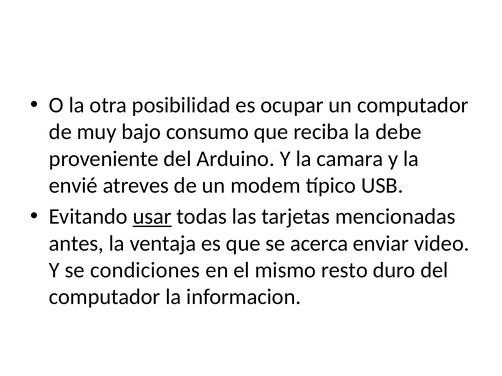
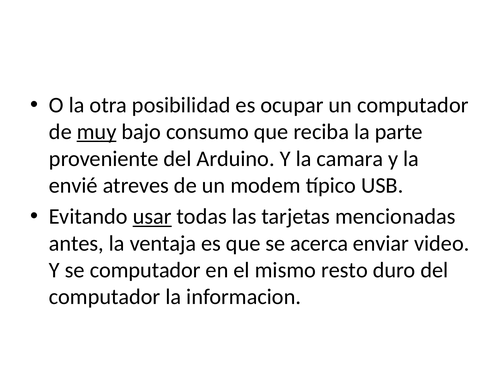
muy underline: none -> present
debe: debe -> parte
se condiciones: condiciones -> computador
